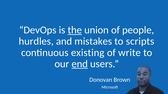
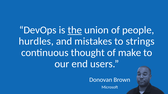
scripts: scripts -> strings
existing: existing -> thought
write: write -> make
end underline: present -> none
